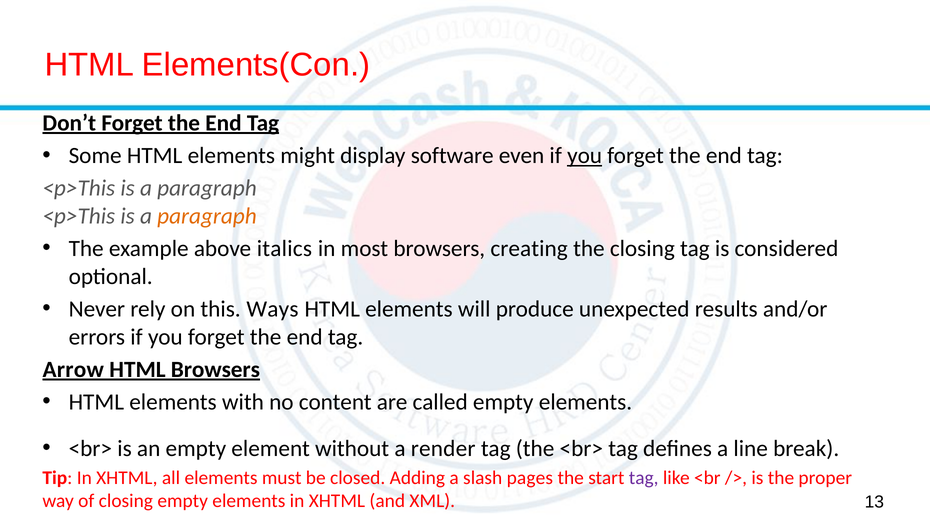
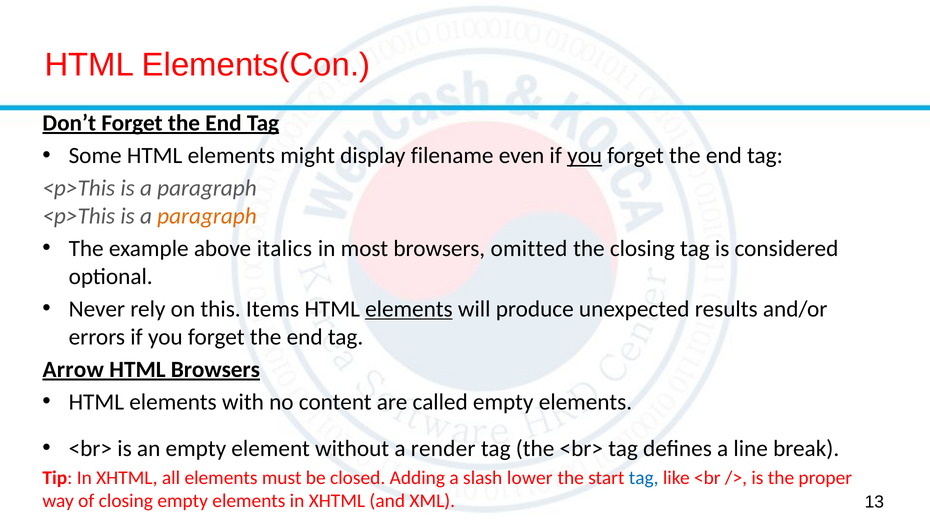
software: software -> filename
creating: creating -> omitted
Ways: Ways -> Items
elements at (409, 309) underline: none -> present
pages: pages -> lower
tag at (644, 478) colour: purple -> blue
